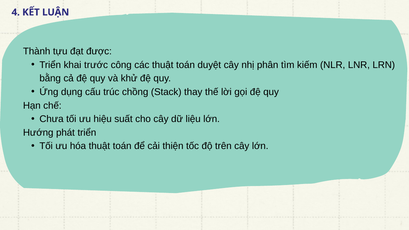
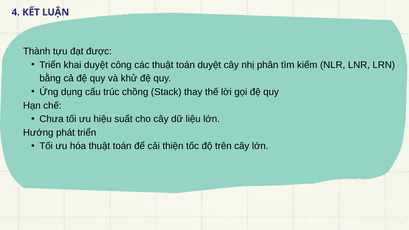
khai trước: trước -> duyệt
